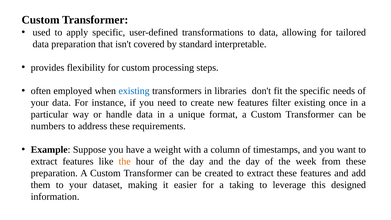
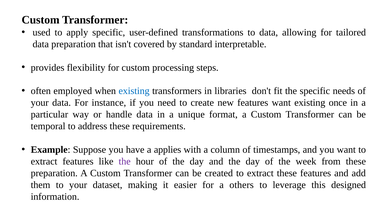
features filter: filter -> want
numbers: numbers -> temporal
weight: weight -> applies
the at (125, 161) colour: orange -> purple
taking: taking -> others
